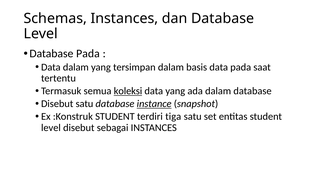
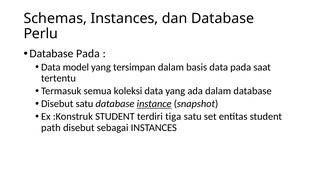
Level at (41, 34): Level -> Perlu
Data dalam: dalam -> model
koleksi underline: present -> none
level at (51, 128): level -> path
